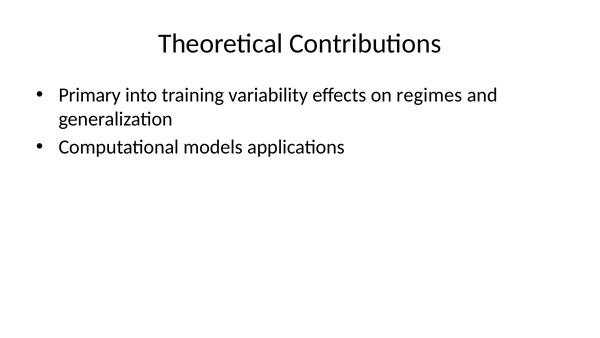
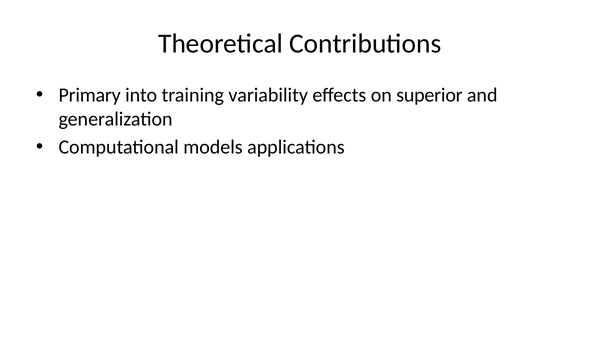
regimes: regimes -> superior
